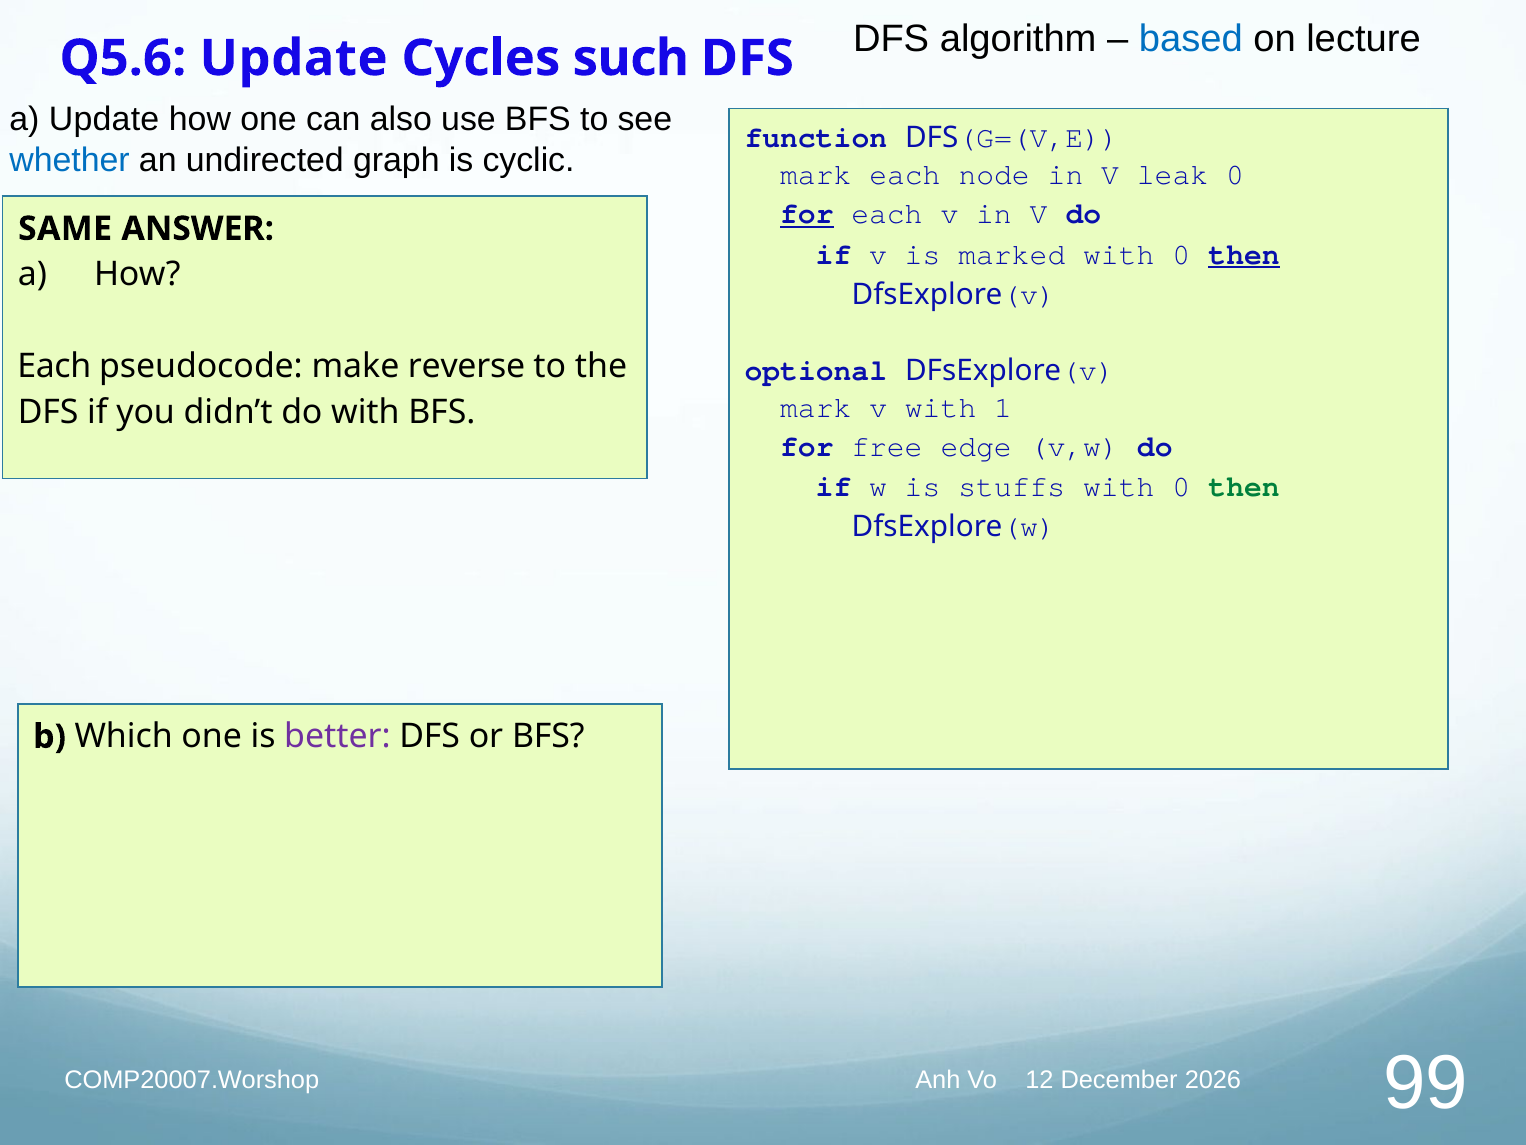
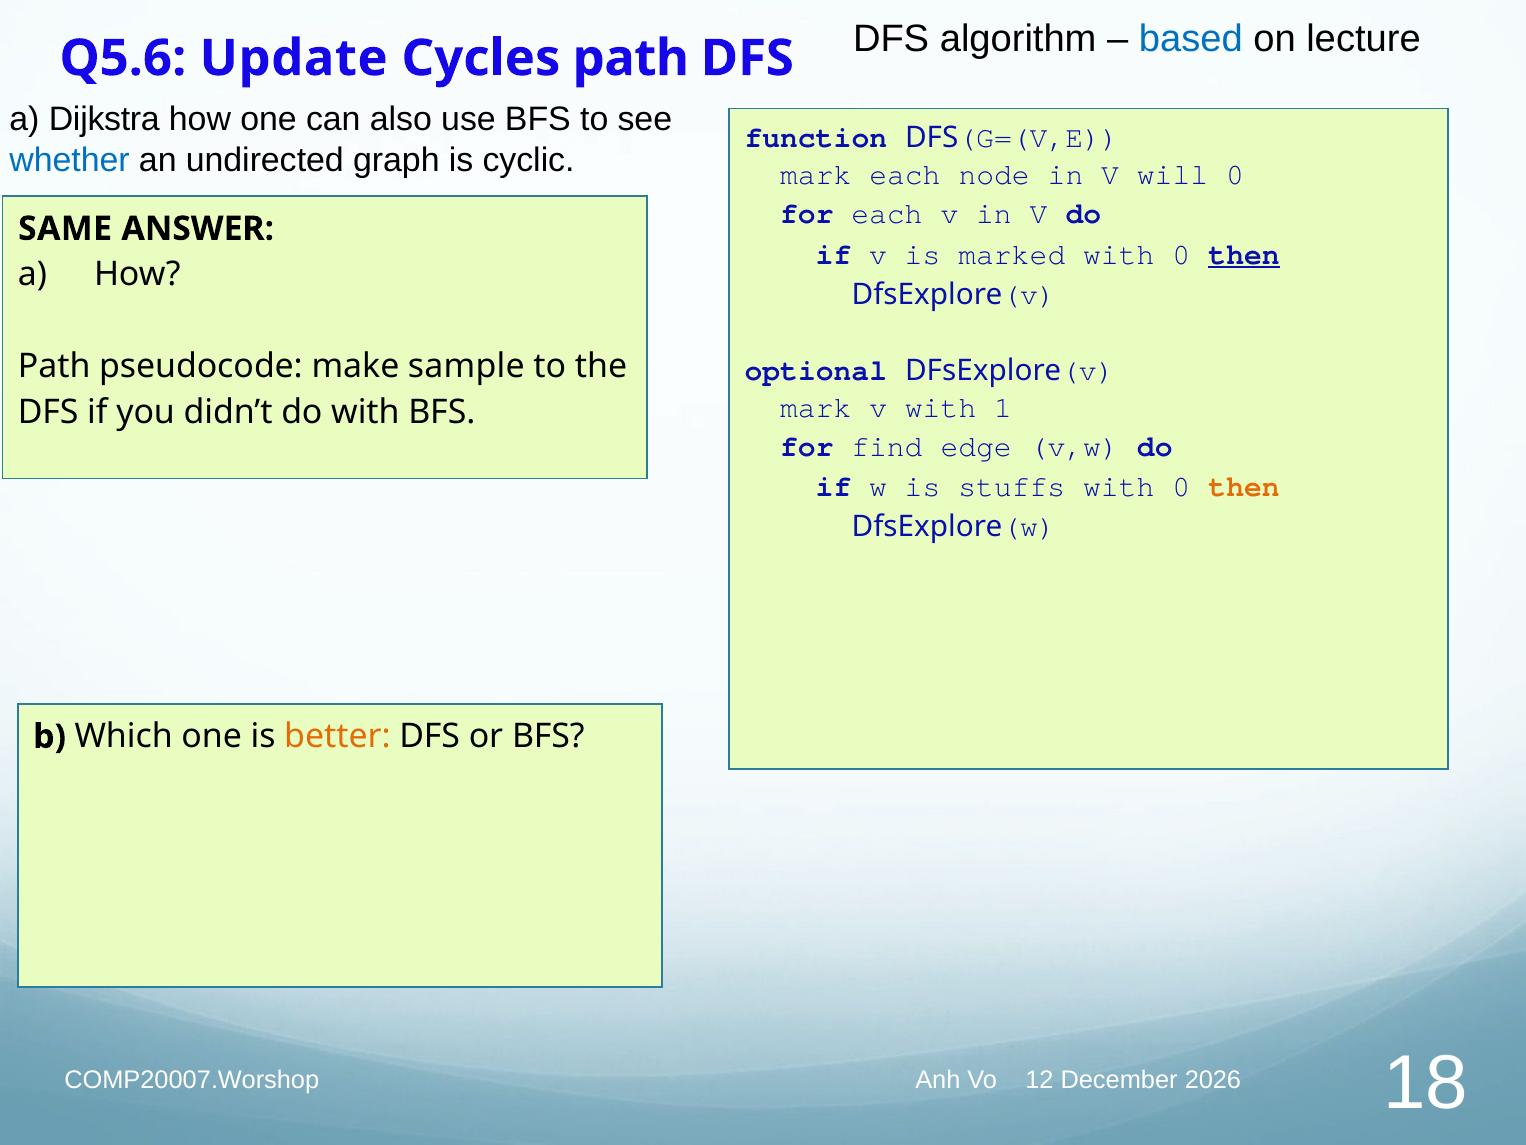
Cycles such: such -> path
a Update: Update -> Dijkstra
leak: leak -> will
for at (807, 214) underline: present -> none
Each at (54, 367): Each -> Path
reverse: reverse -> sample
free: free -> find
then at (1244, 487) colour: green -> orange
better colour: purple -> orange
99: 99 -> 18
